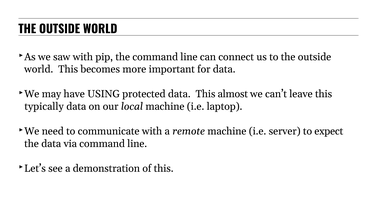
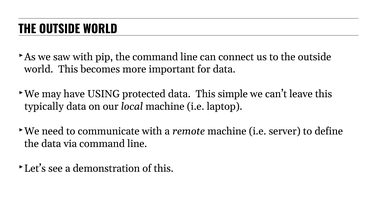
almost: almost -> simple
expect: expect -> define
